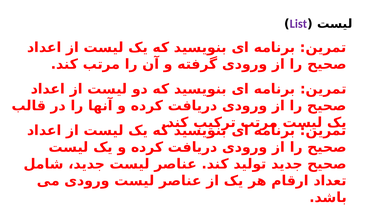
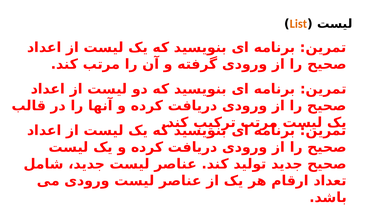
List colour: purple -> orange
